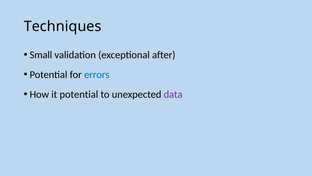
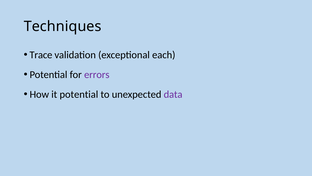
Small: Small -> Trace
after: after -> each
errors colour: blue -> purple
